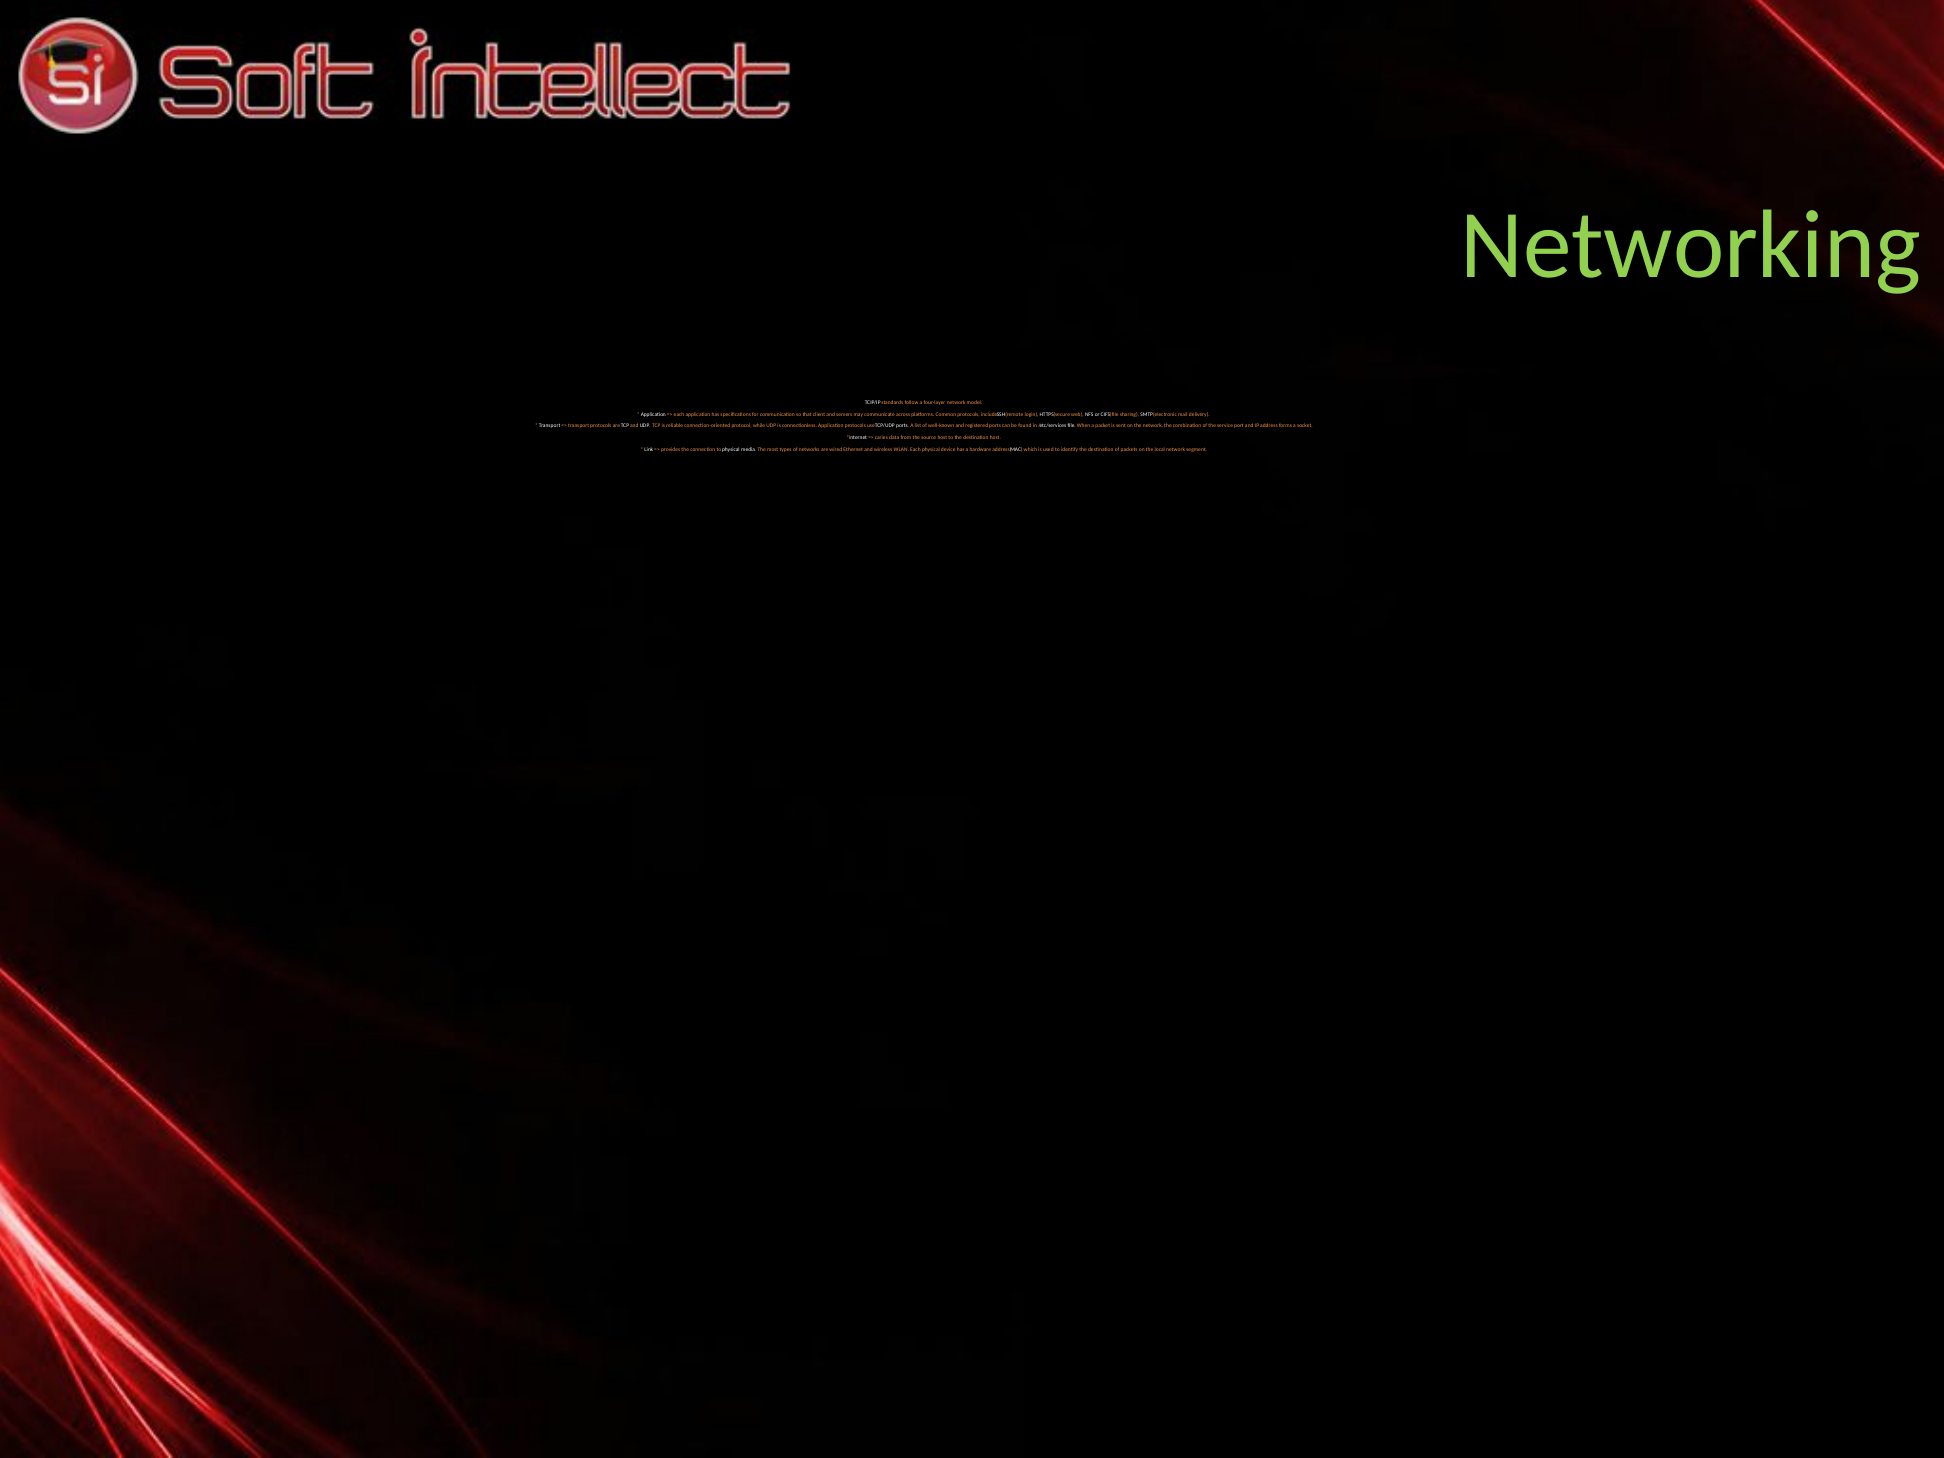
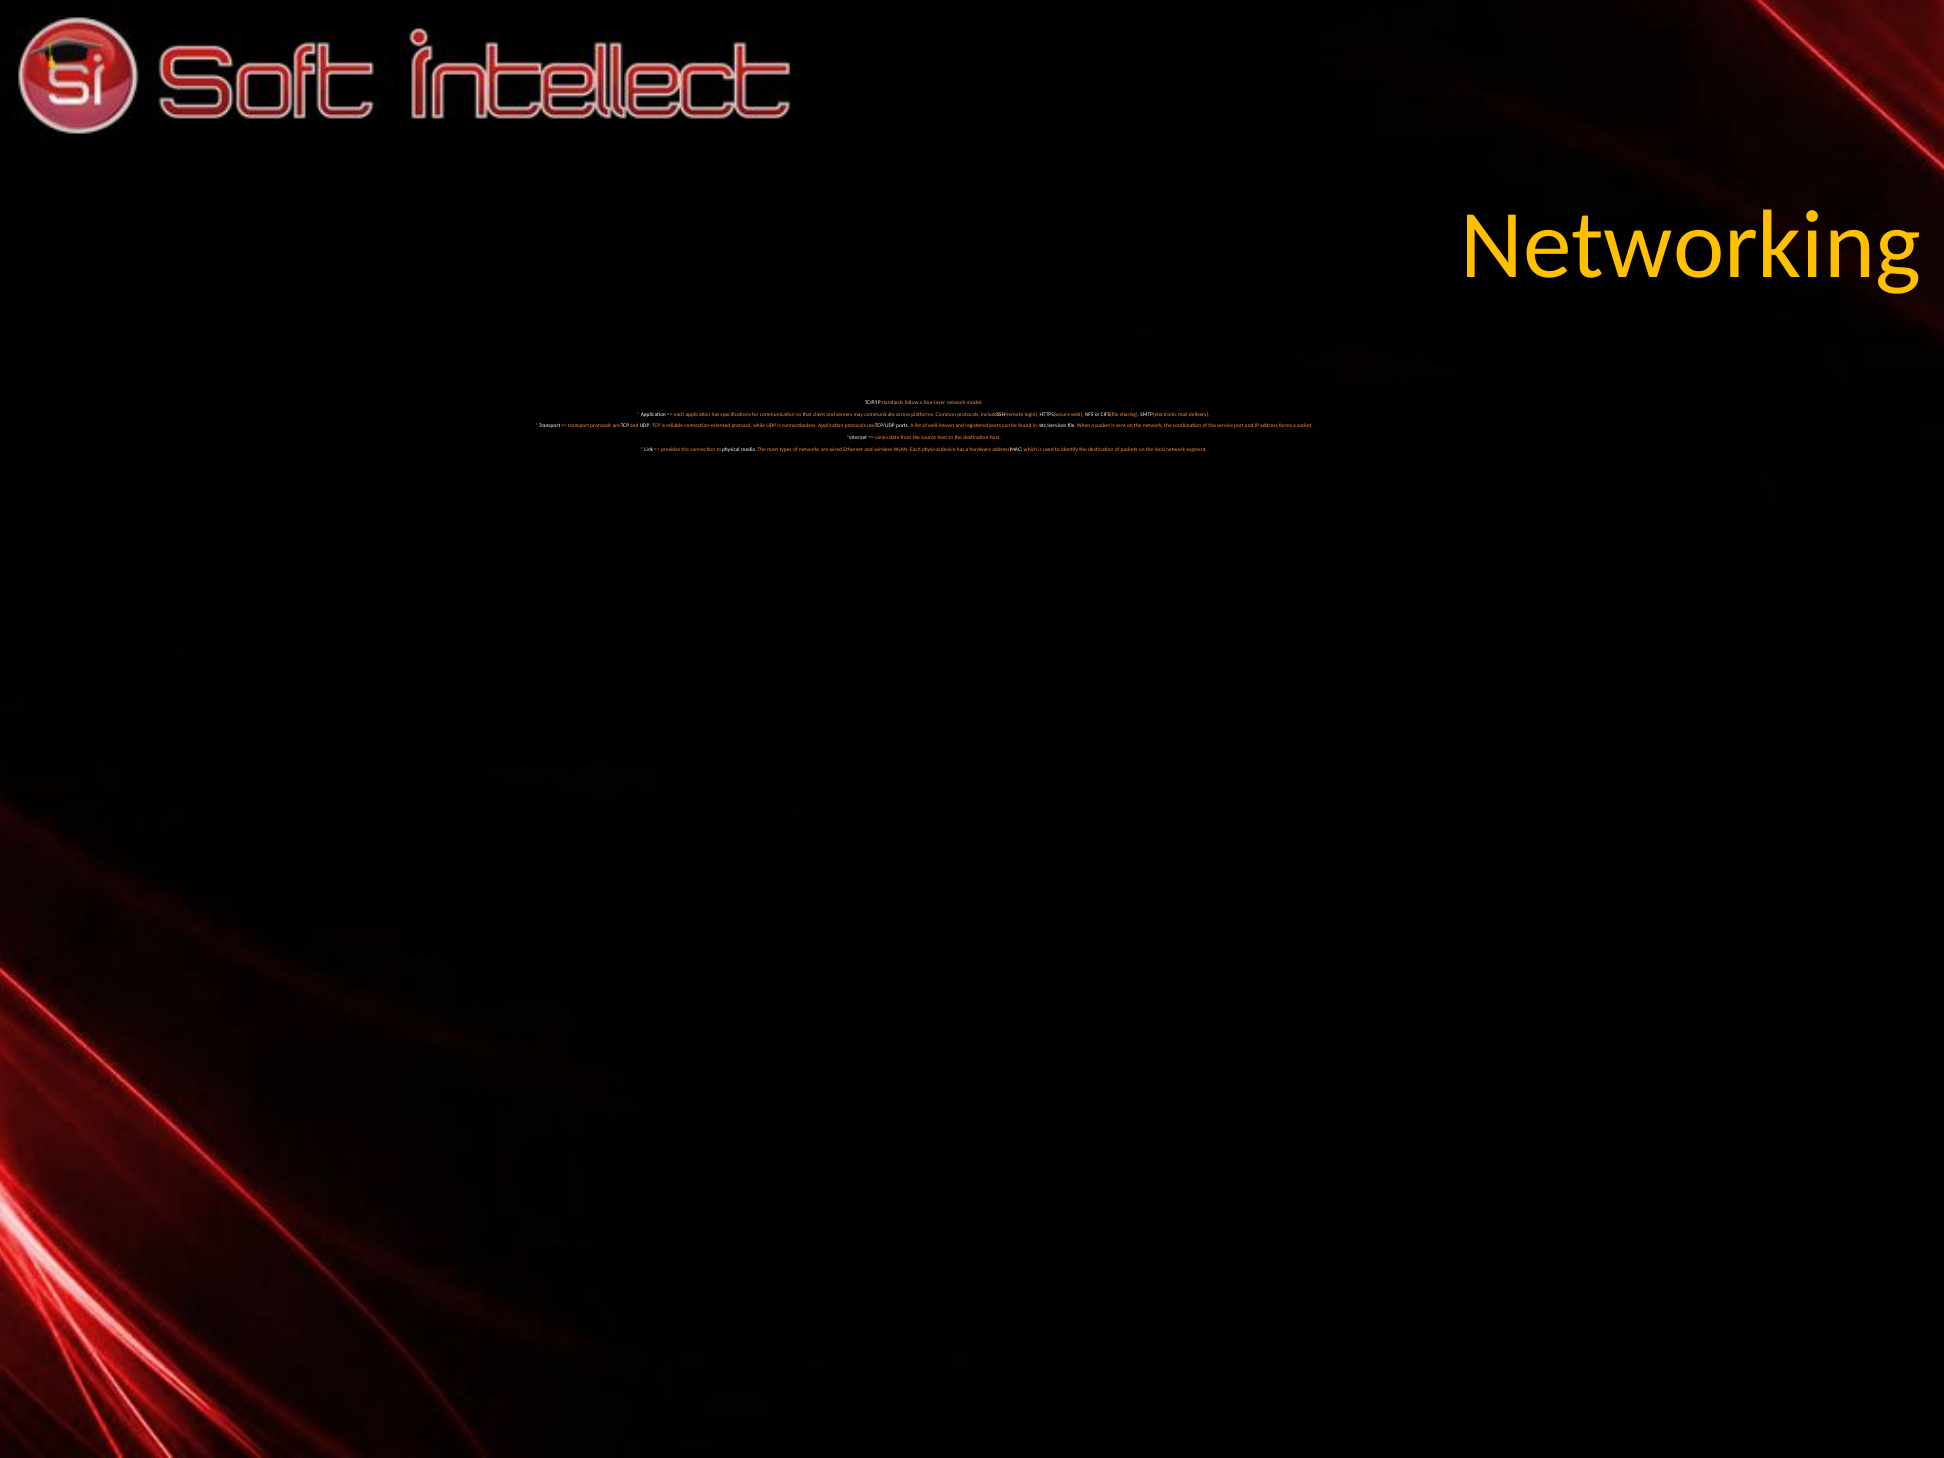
Networking colour: light green -> yellow
